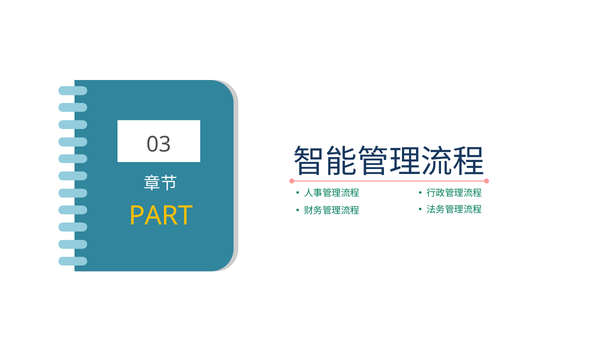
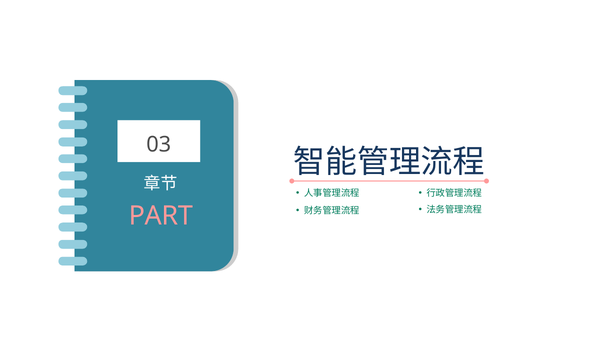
PART colour: yellow -> pink
